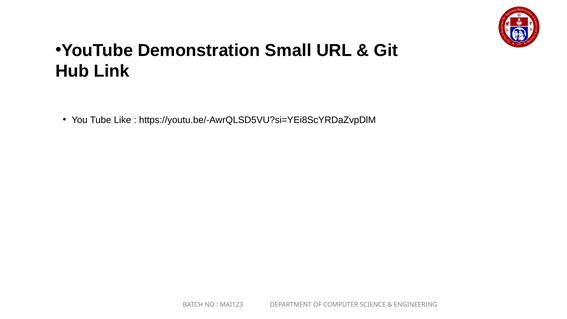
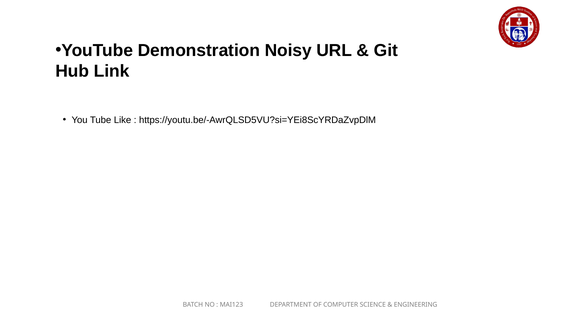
Small: Small -> Noisy
